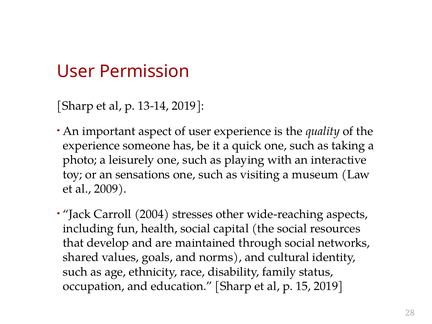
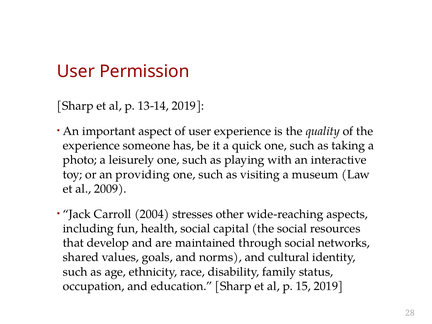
sensations: sensations -> providing
